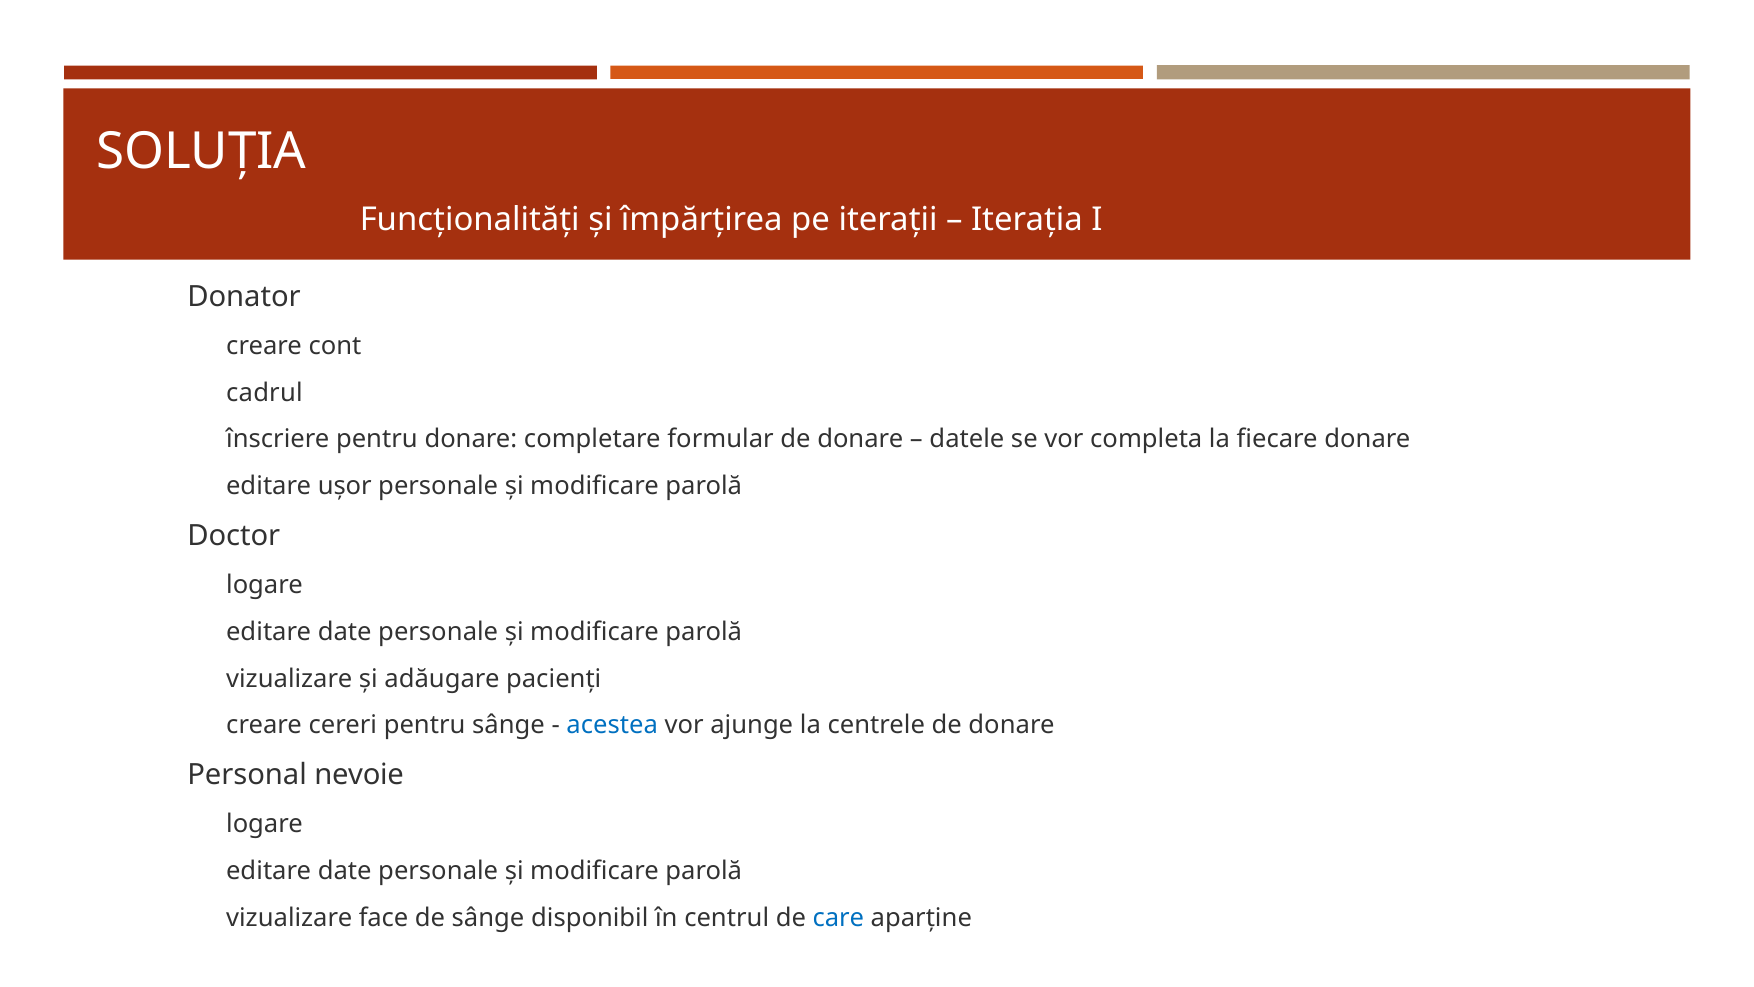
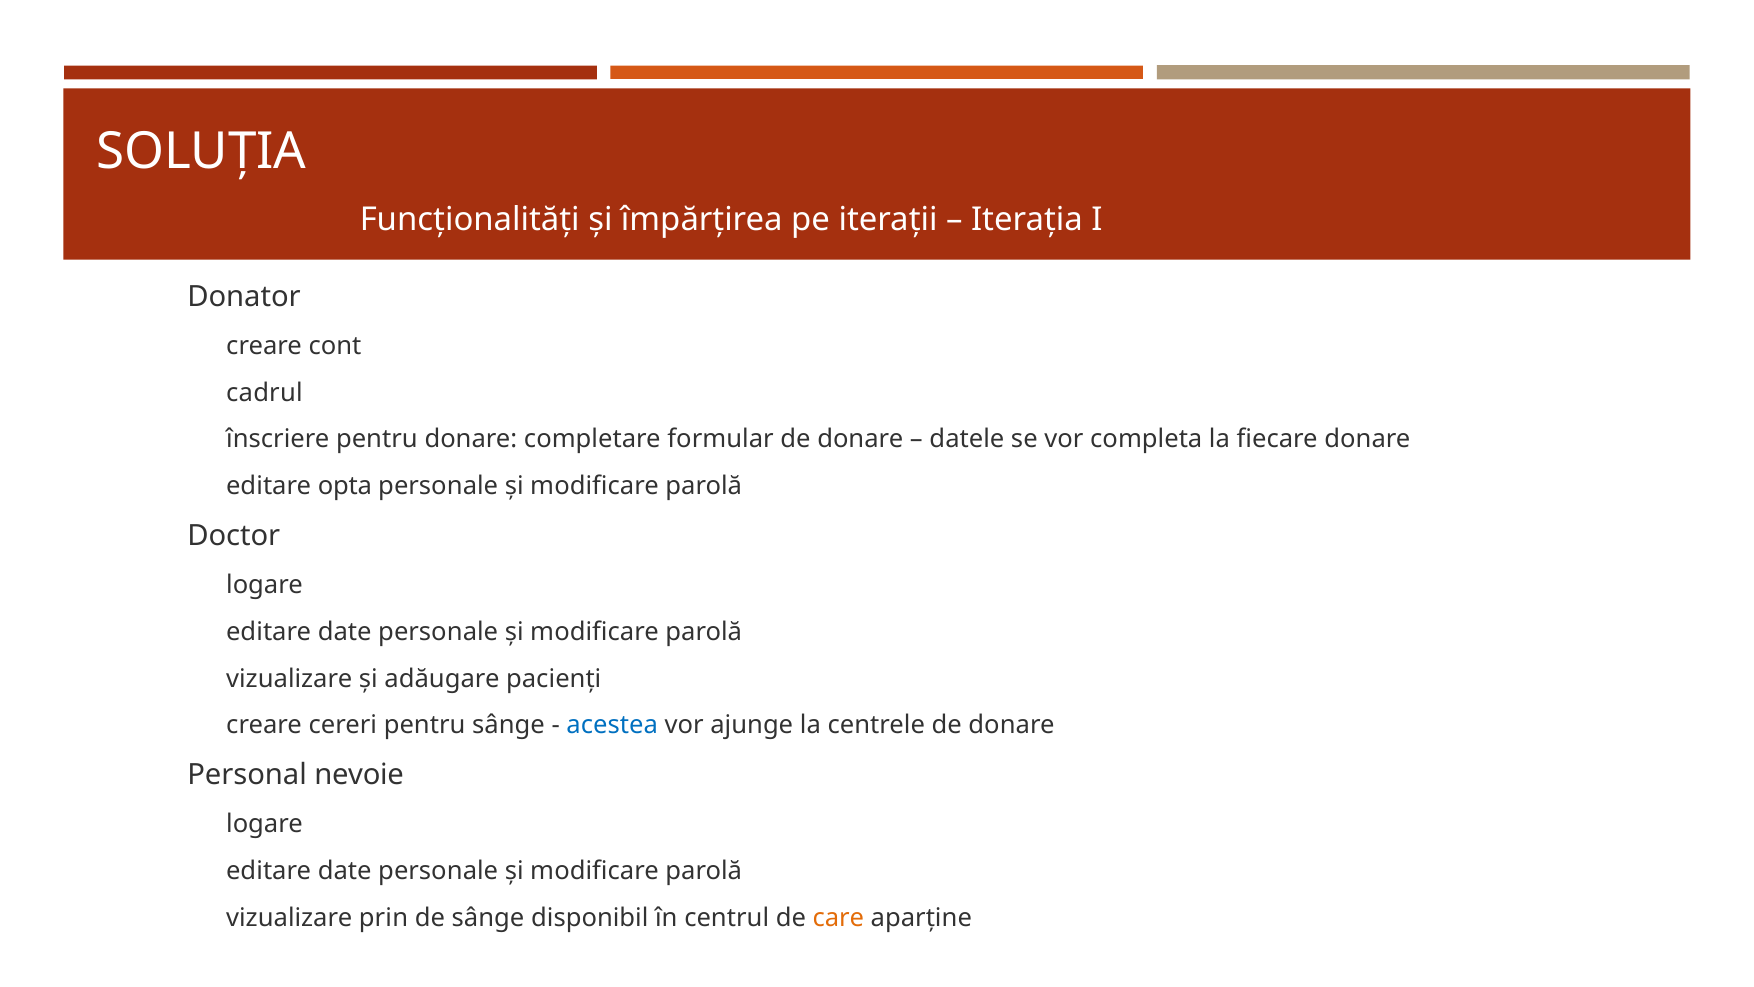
ușor: ușor -> opta
face: face -> prin
care colour: blue -> orange
